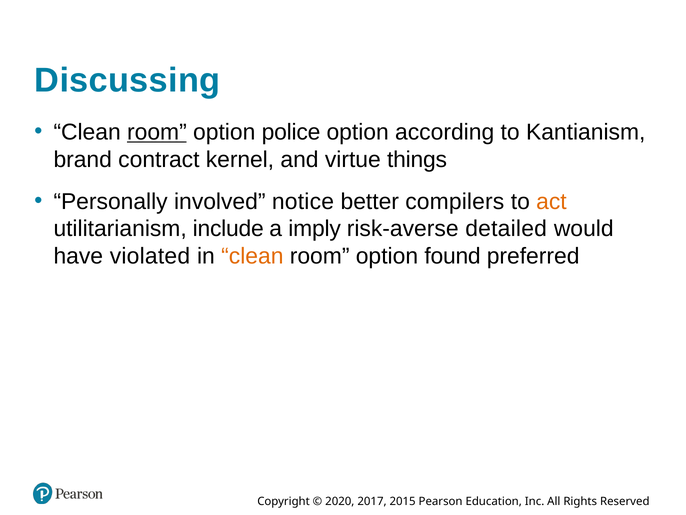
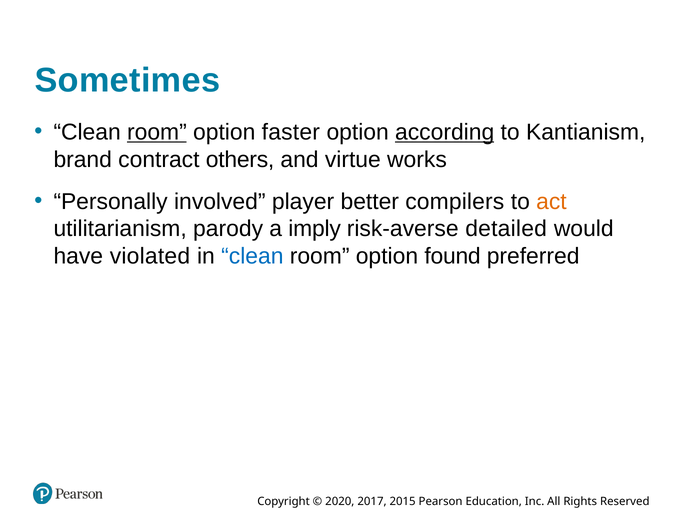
Discussing: Discussing -> Sometimes
police: police -> faster
according underline: none -> present
kernel: kernel -> others
things: things -> works
notice: notice -> player
include: include -> parody
clean at (252, 256) colour: orange -> blue
